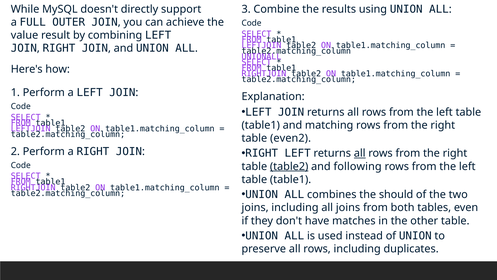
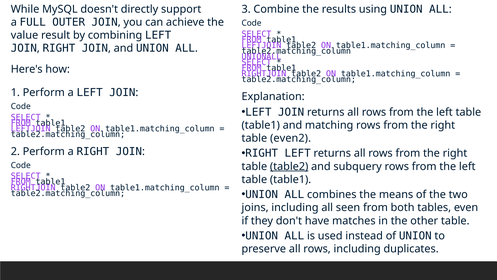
all at (360, 153) underline: present -> none
following: following -> subquery
should: should -> means
all joins: joins -> seen
